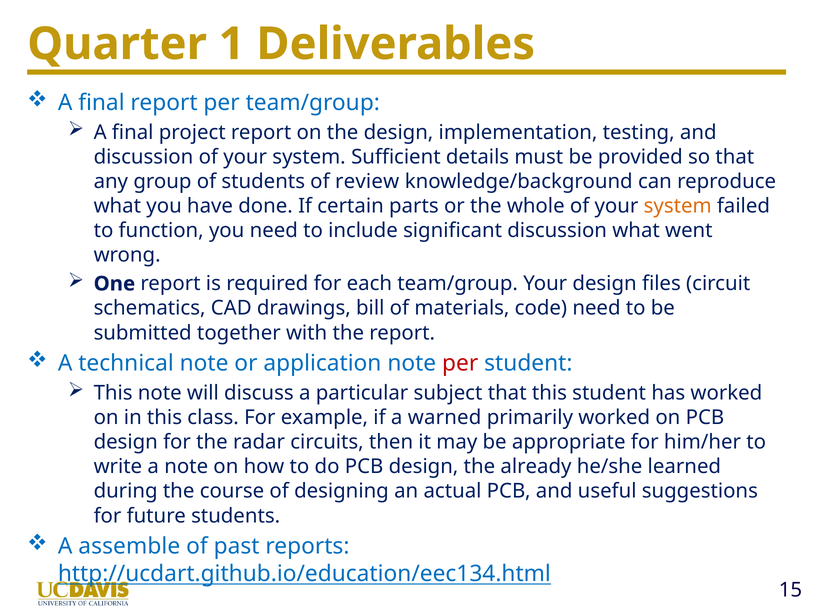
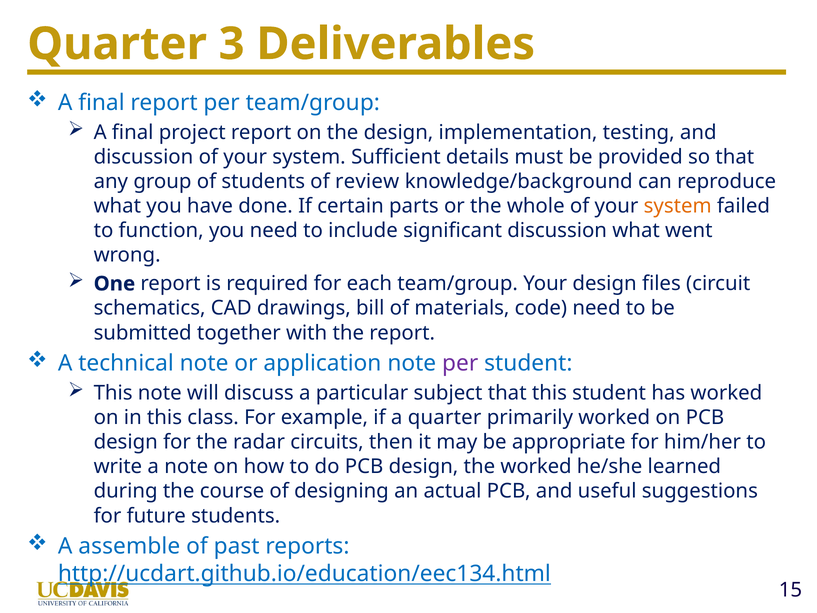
1: 1 -> 3
per at (460, 363) colour: red -> purple
a warned: warned -> quarter
the already: already -> worked
